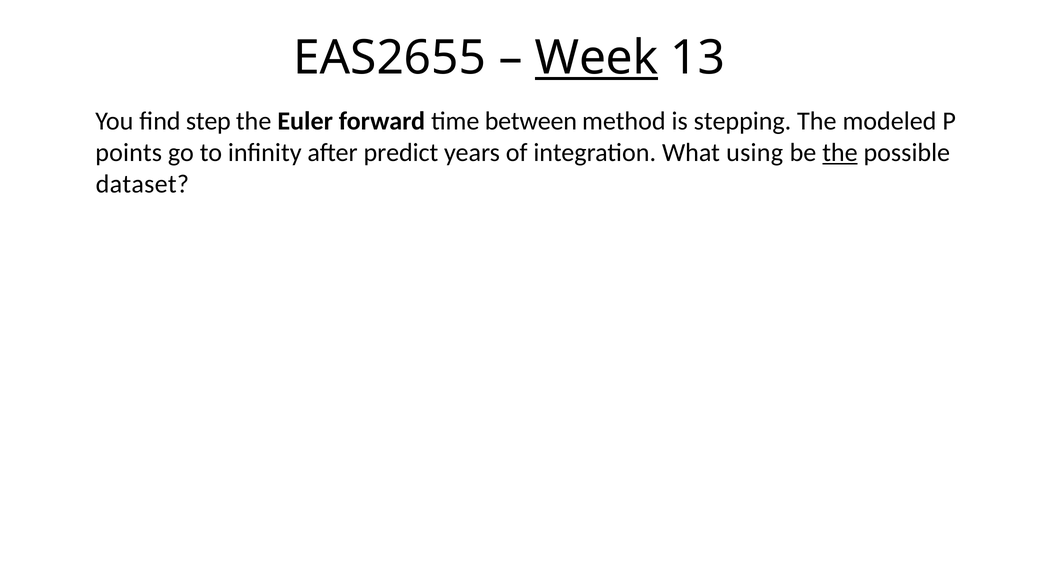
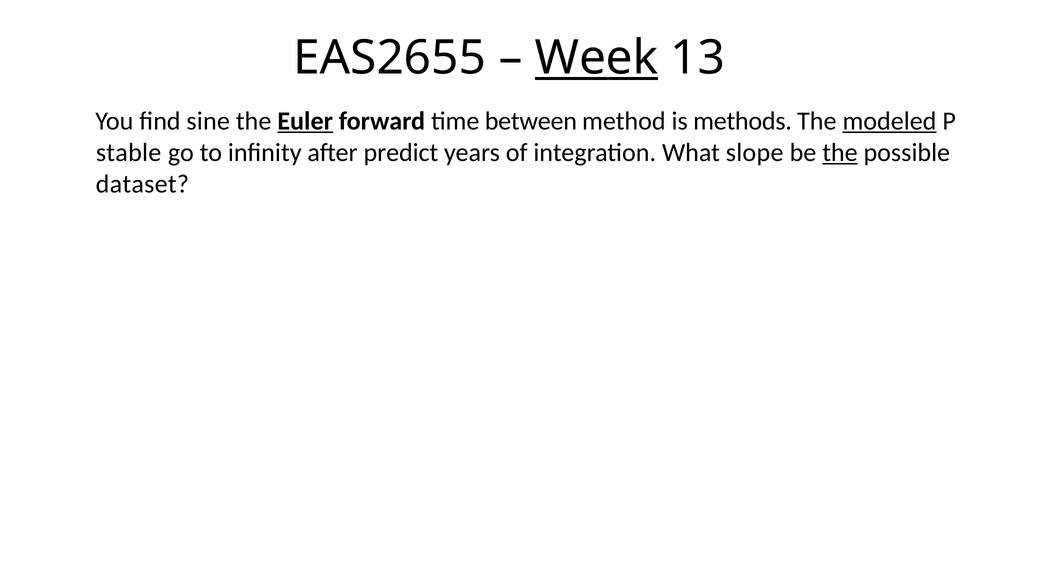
step: step -> sine
Euler underline: none -> present
stepping: stepping -> methods
modeled underline: none -> present
points: points -> stable
using: using -> slope
